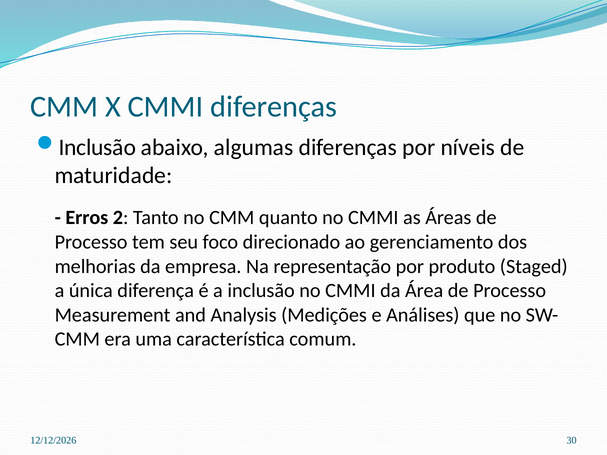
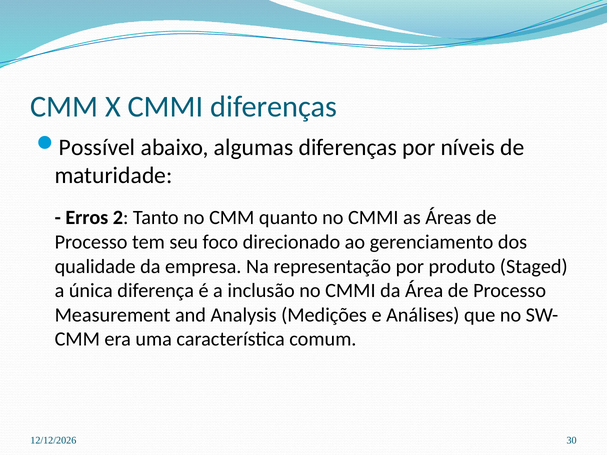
Inclusão at (97, 147): Inclusão -> Possível
melhorias: melhorias -> qualidade
